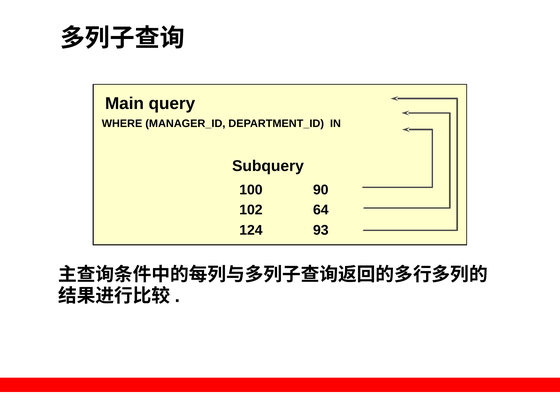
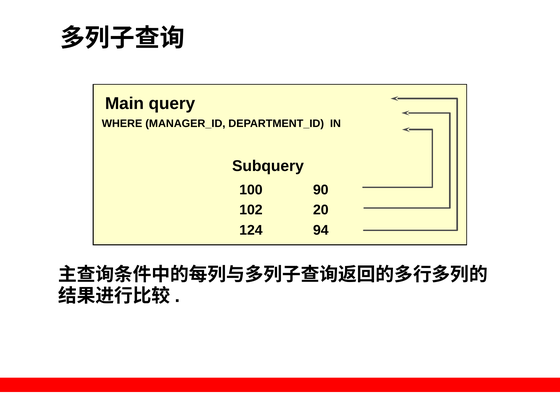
64: 64 -> 20
93: 93 -> 94
